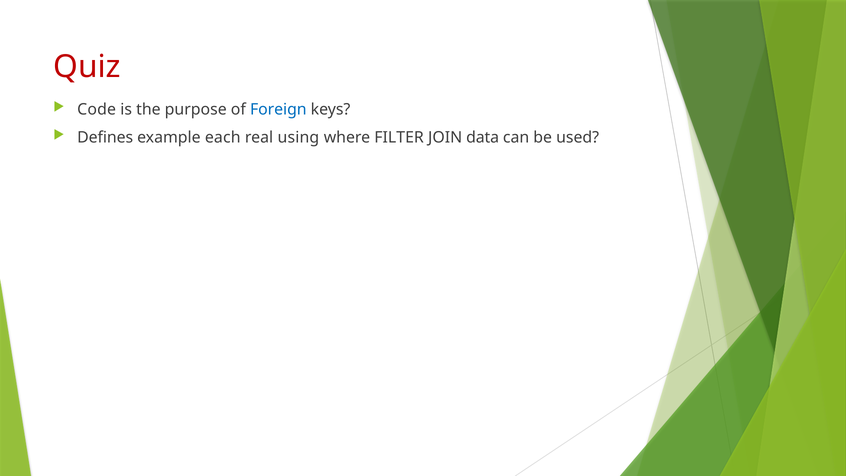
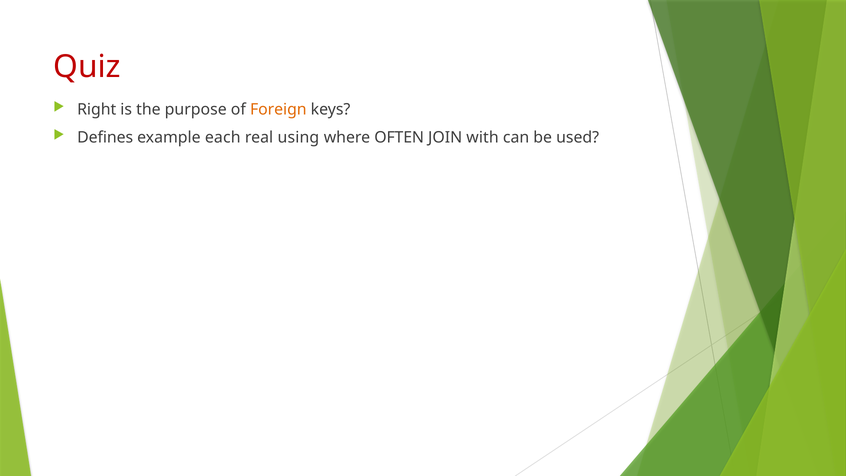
Code: Code -> Right
Foreign colour: blue -> orange
FILTER: FILTER -> OFTEN
data: data -> with
